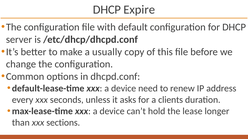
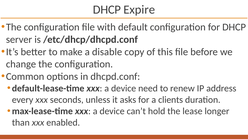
usually: usually -> disable
sections: sections -> enabled
